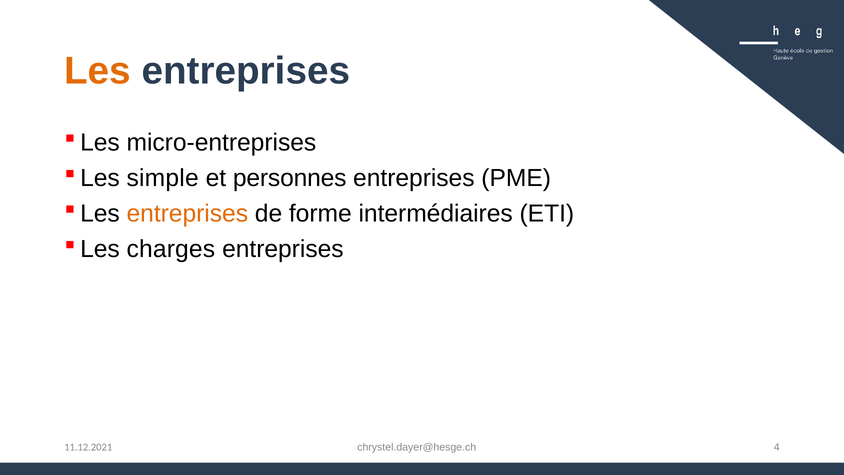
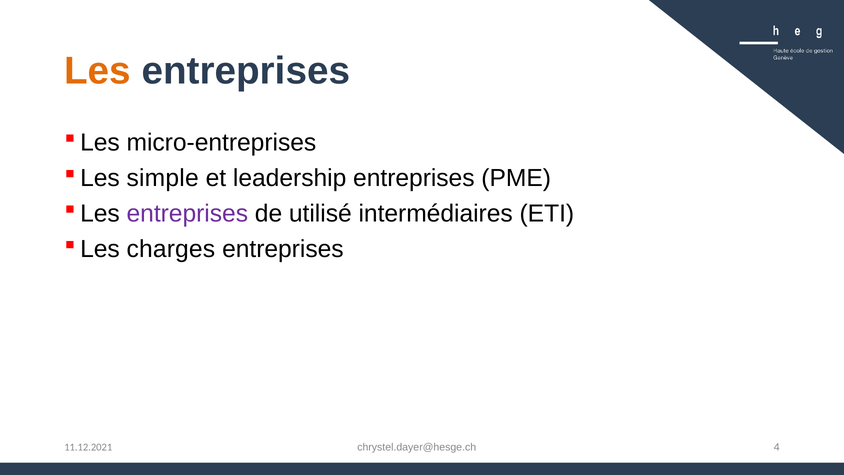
personnes: personnes -> leadership
entreprises at (187, 213) colour: orange -> purple
forme: forme -> utilisé
